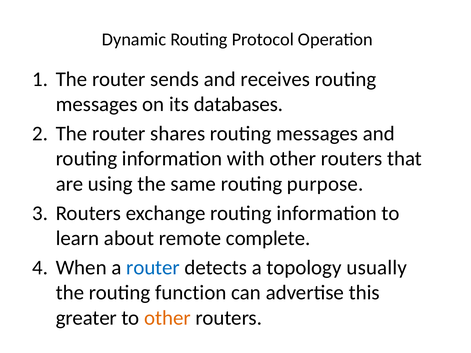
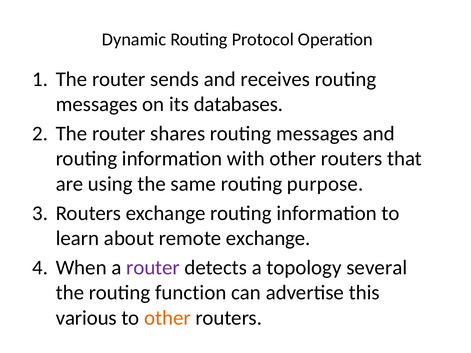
remote complete: complete -> exchange
router at (153, 268) colour: blue -> purple
usually: usually -> several
greater: greater -> various
